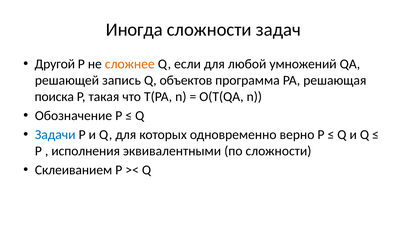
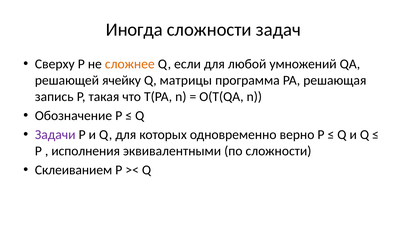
Другой: Другой -> Сверху
запись: запись -> ячейку
объектов: объектов -> матрицы
поиска: поиска -> запись
Задачи colour: blue -> purple
